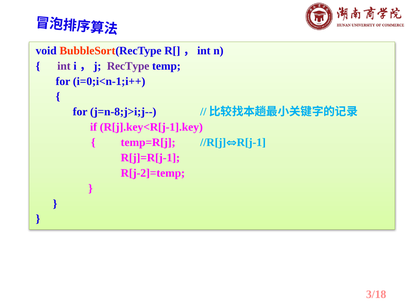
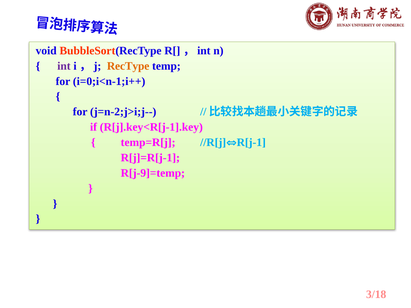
RecType colour: purple -> orange
j=n-8;j>i;j--: j=n-8;j>i;j-- -> j=n-2;j>i;j--
R[j-2]=temp: R[j-2]=temp -> R[j-9]=temp
